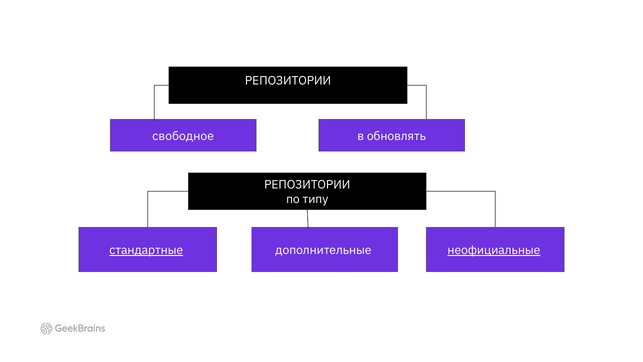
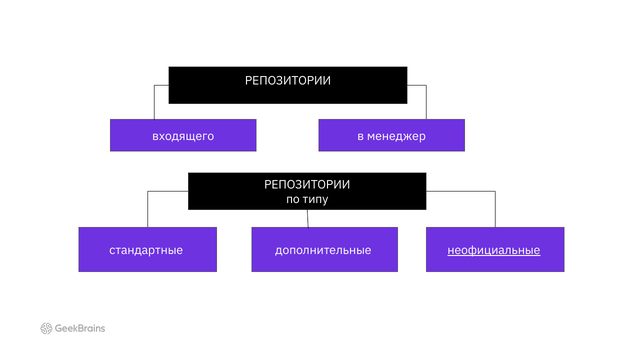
свободное: свободное -> входящего
обновлять: обновлять -> менеджер
стандартные underline: present -> none
